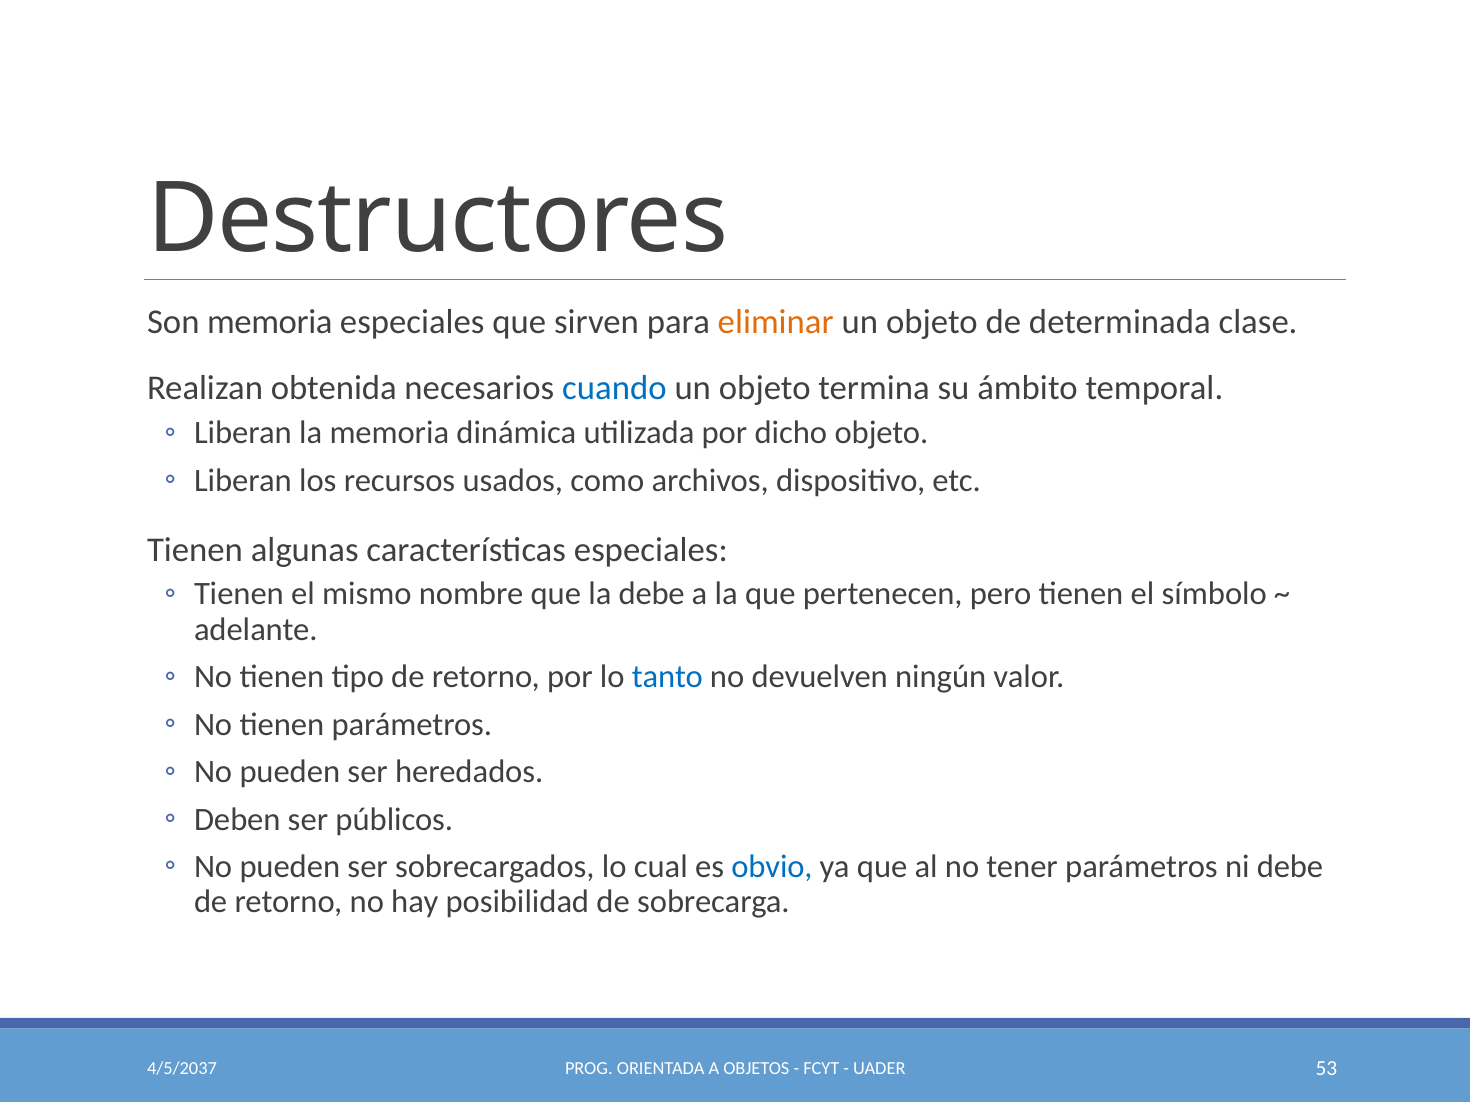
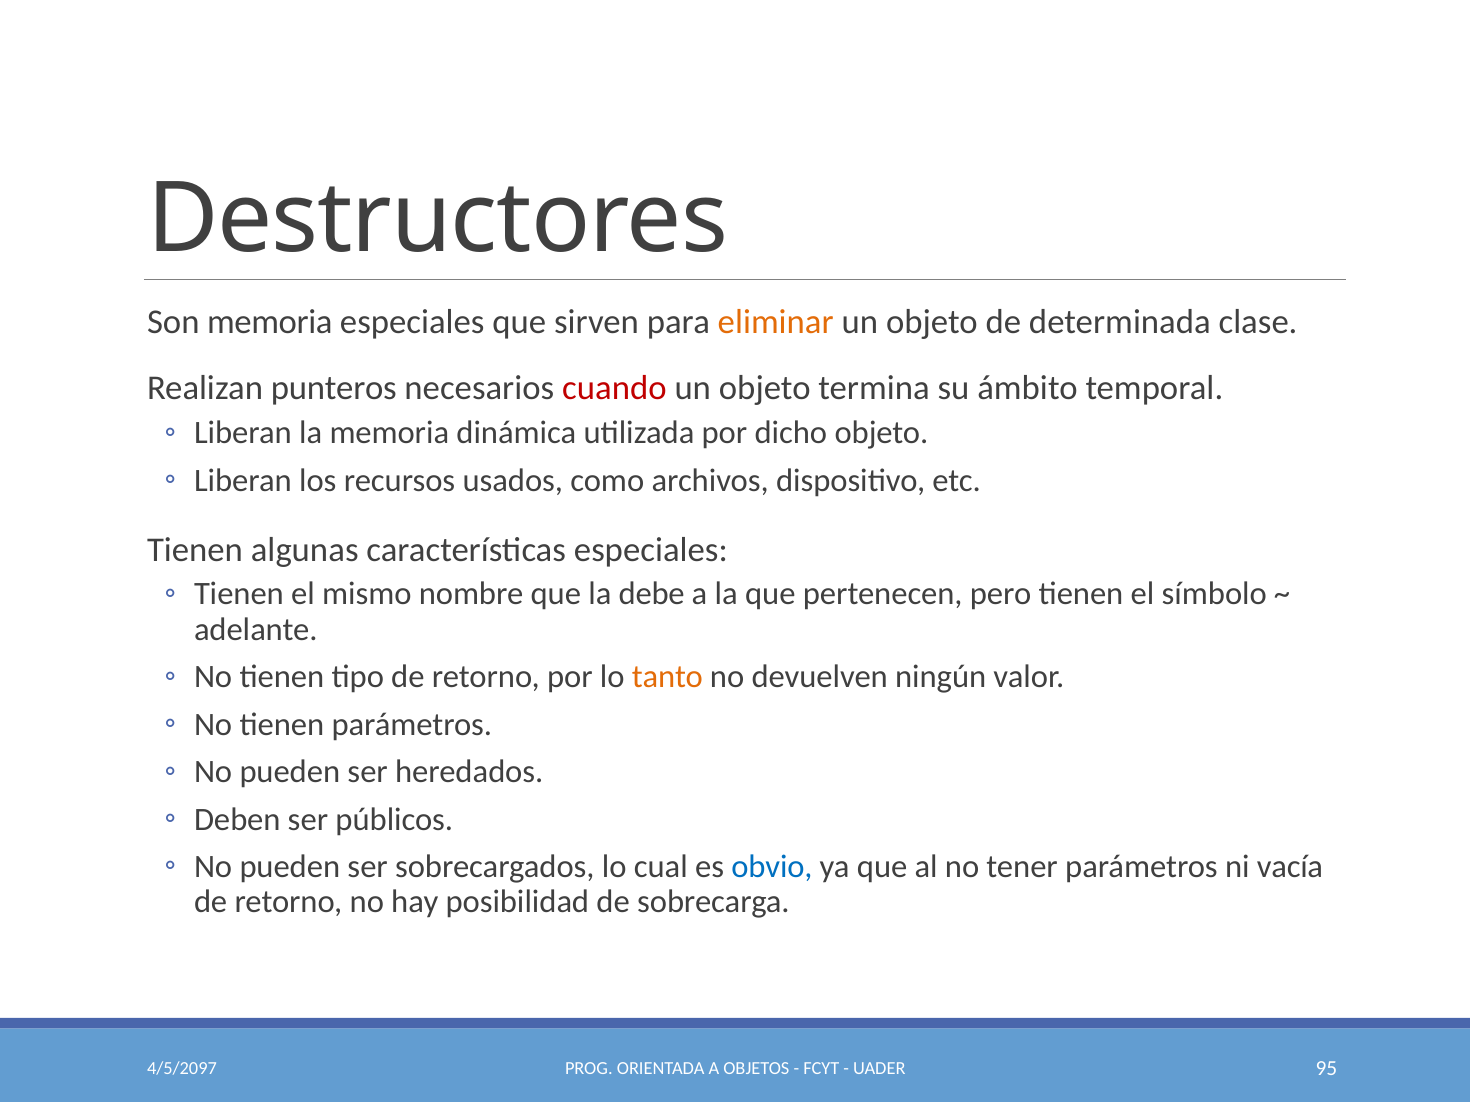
obtenida: obtenida -> punteros
cuando colour: blue -> red
tanto colour: blue -> orange
ni debe: debe -> vacía
4/5/2037: 4/5/2037 -> 4/5/2097
53: 53 -> 95
